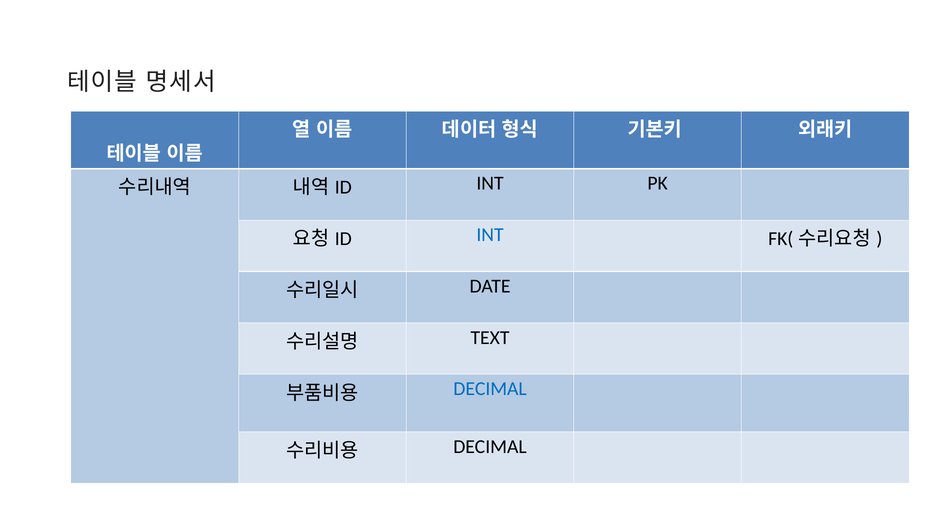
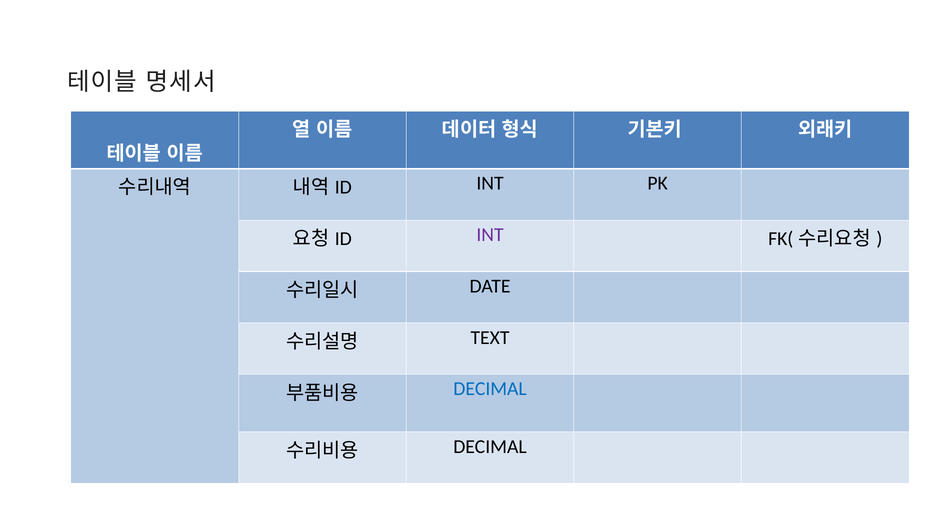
INT at (490, 235) colour: blue -> purple
